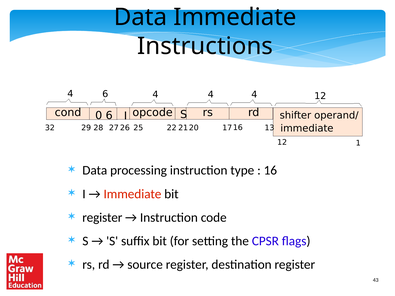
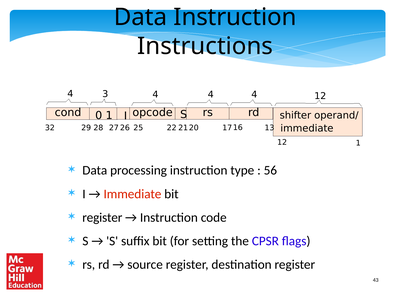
Data Immediate: Immediate -> Instruction
4 6: 6 -> 3
0 6: 6 -> 1
16 at (270, 171): 16 -> 56
